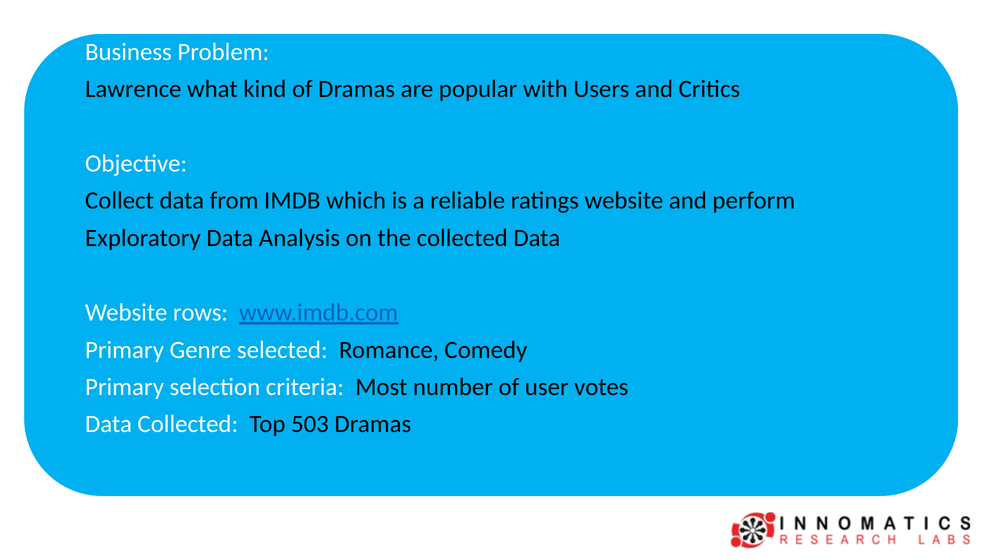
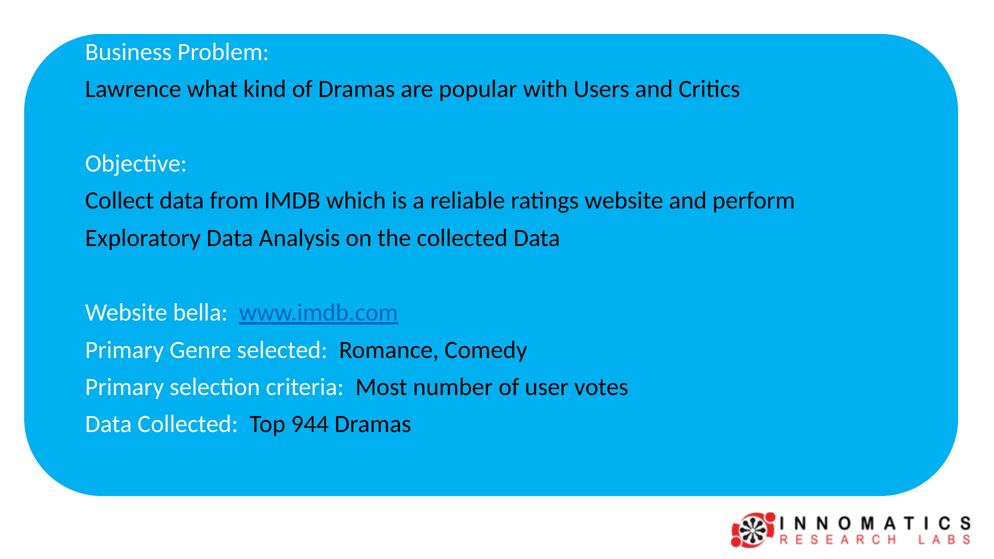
rows: rows -> bella
503: 503 -> 944
